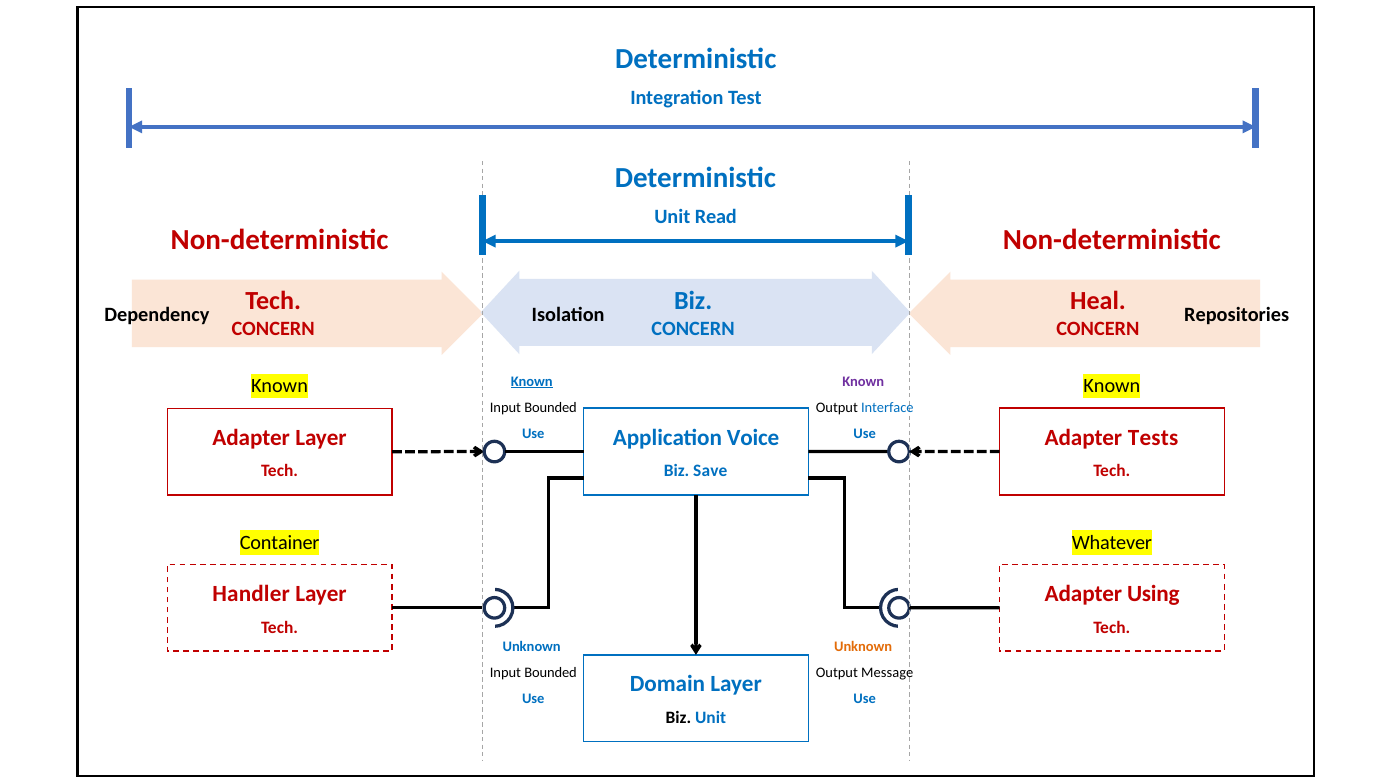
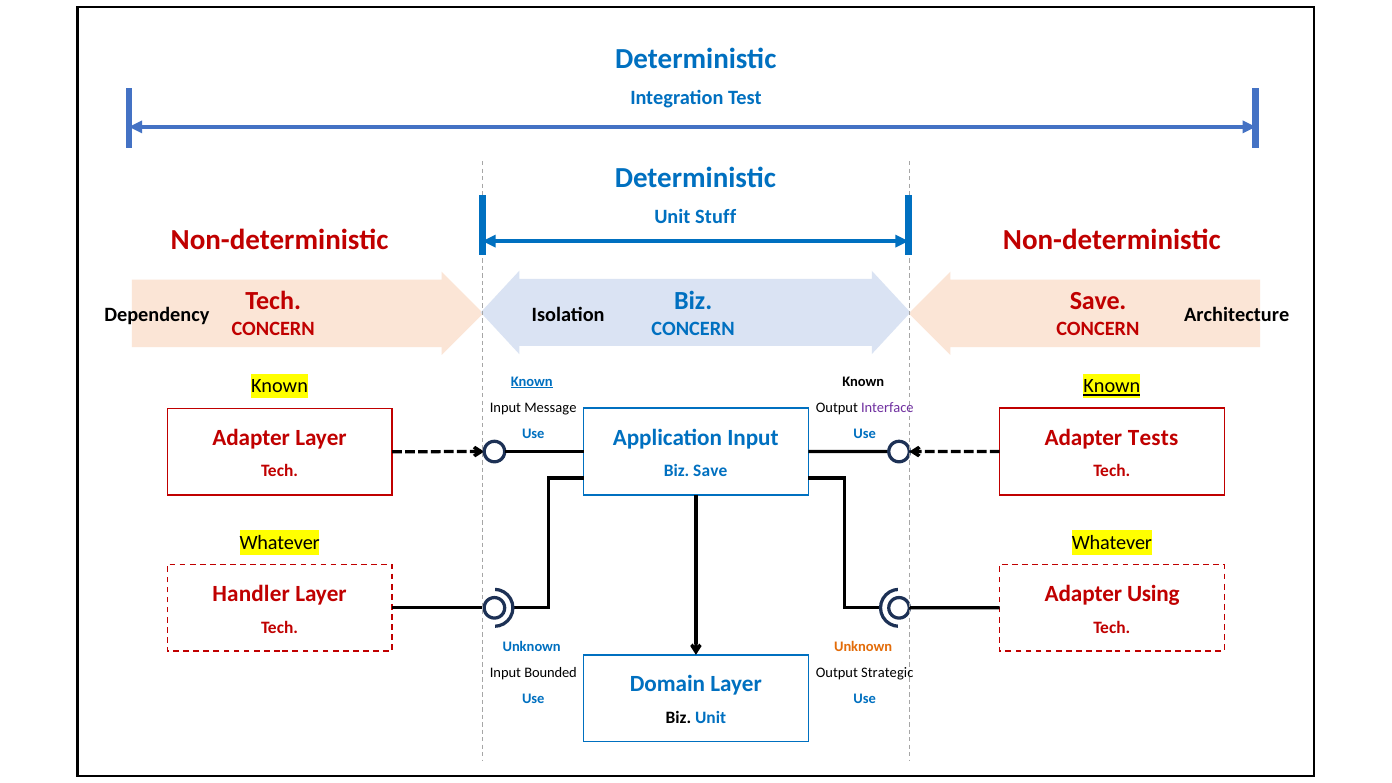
Read: Read -> Stuff
Heal at (1098, 301): Heal -> Save
Repositories: Repositories -> Architecture
Known at (863, 381) colour: purple -> black
Known at (1112, 386) underline: none -> present
Bounded at (551, 408): Bounded -> Message
Interface colour: blue -> purple
Application Voice: Voice -> Input
Container at (280, 542): Container -> Whatever
Message: Message -> Strategic
